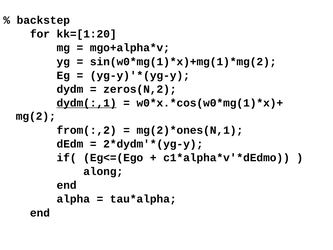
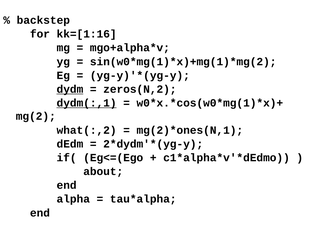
kk=[1:20: kk=[1:20 -> kk=[1:16
dydm underline: none -> present
from(:,2: from(:,2 -> what(:,2
along: along -> about
